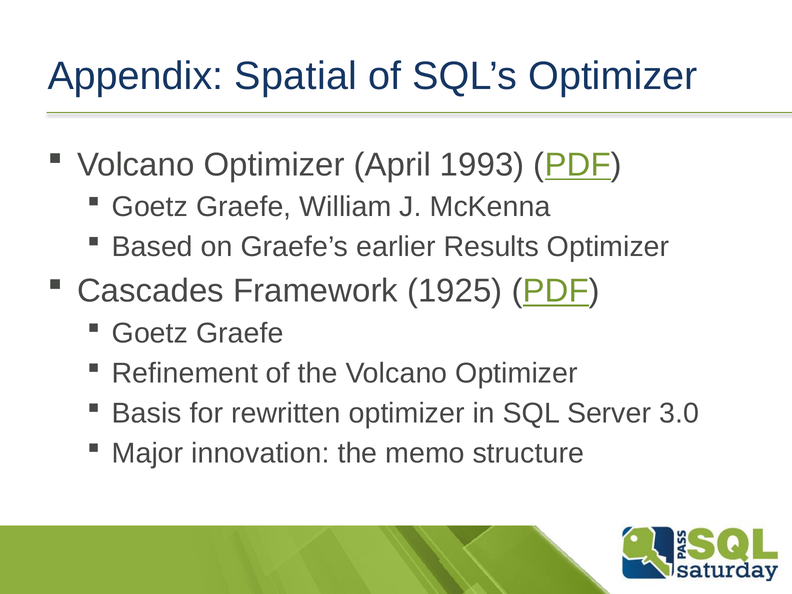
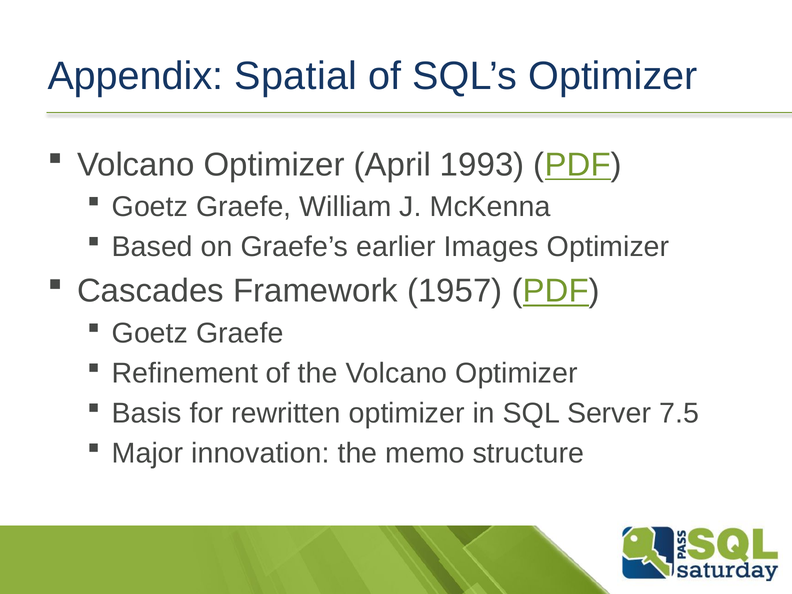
Results: Results -> Images
1925: 1925 -> 1957
3.0: 3.0 -> 7.5
